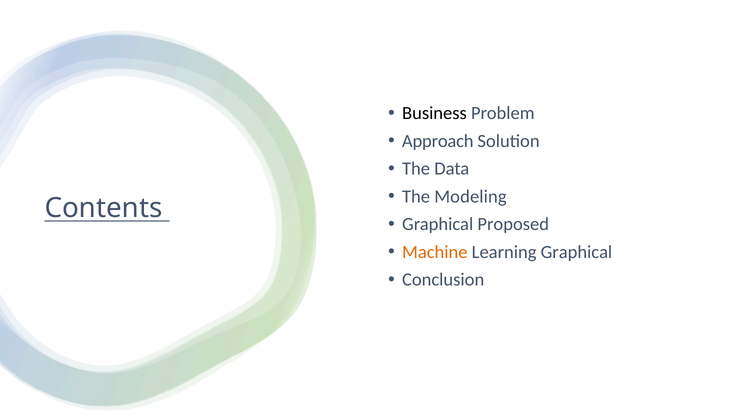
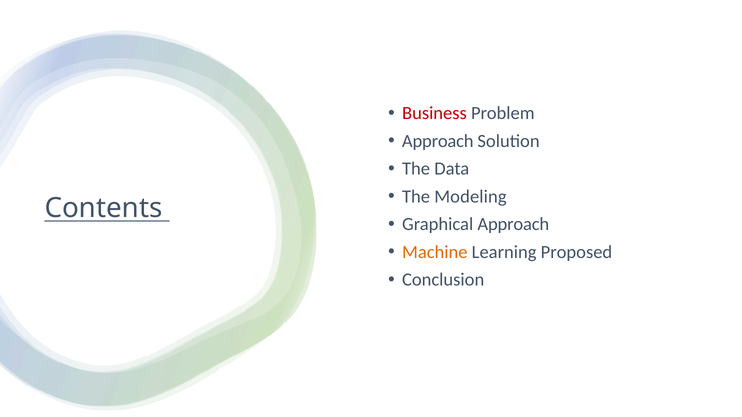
Business colour: black -> red
Graphical Proposed: Proposed -> Approach
Learning Graphical: Graphical -> Proposed
